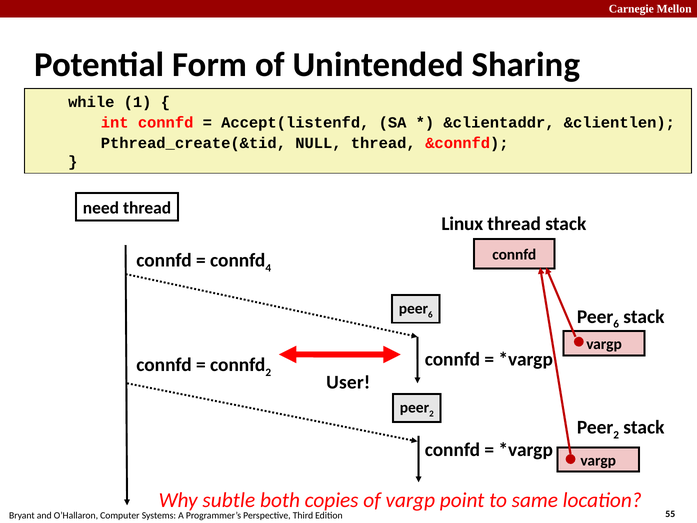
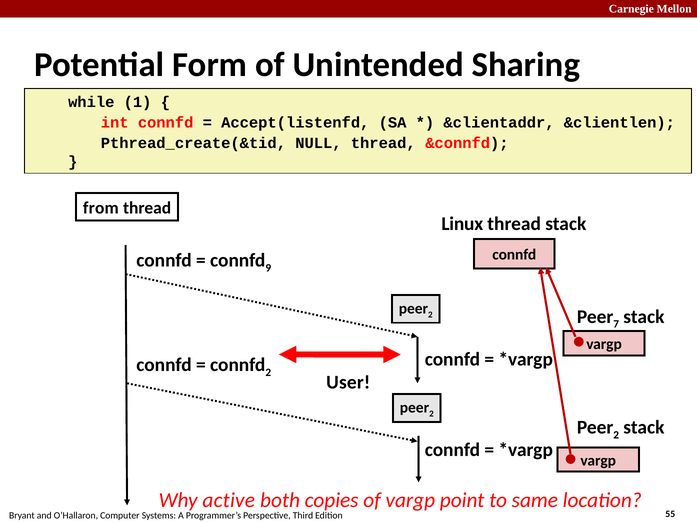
need: need -> from
4: 4 -> 9
6 at (430, 314): 6 -> 2
6 at (616, 324): 6 -> 7
subtle: subtle -> active
